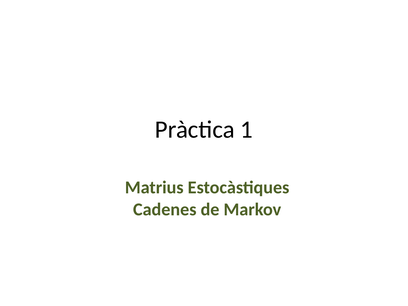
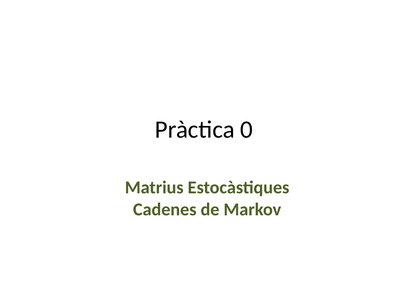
1: 1 -> 0
